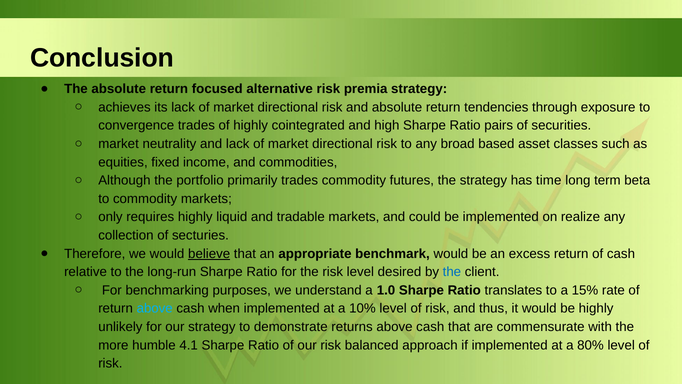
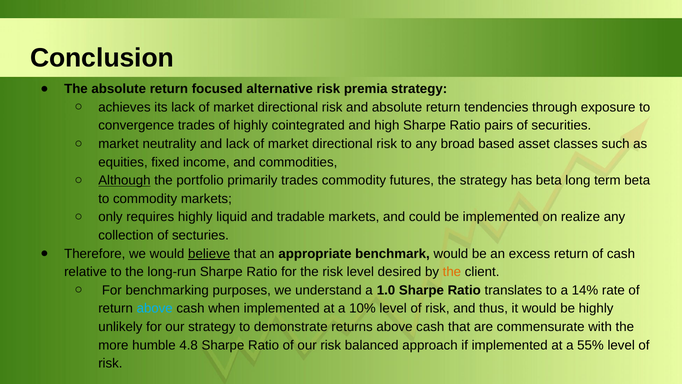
Although underline: none -> present
has time: time -> beta
the at (452, 272) colour: blue -> orange
15%: 15% -> 14%
4.1: 4.1 -> 4.8
80%: 80% -> 55%
